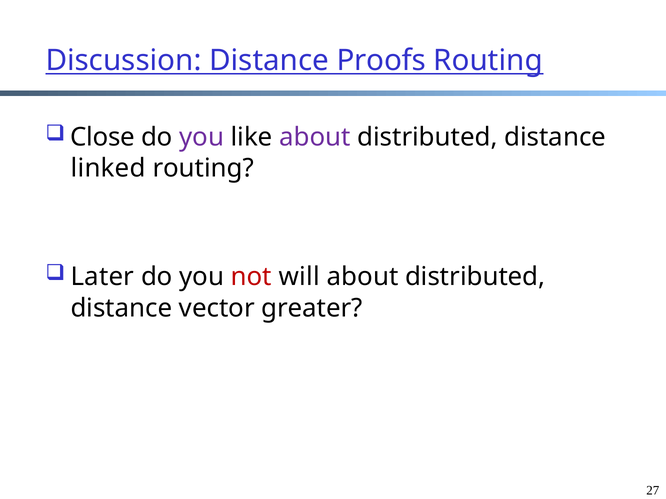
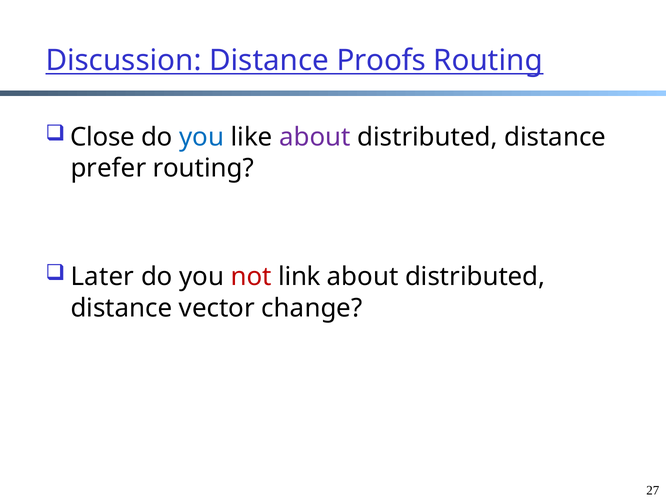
you at (202, 137) colour: purple -> blue
linked: linked -> prefer
will: will -> link
greater: greater -> change
